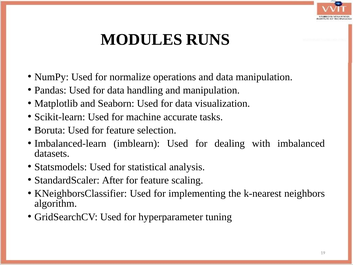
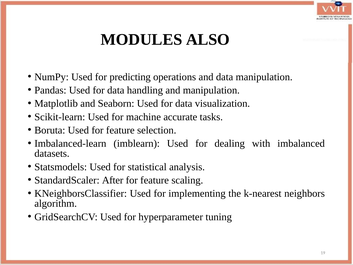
RUNS: RUNS -> ALSO
normalize: normalize -> predicting
